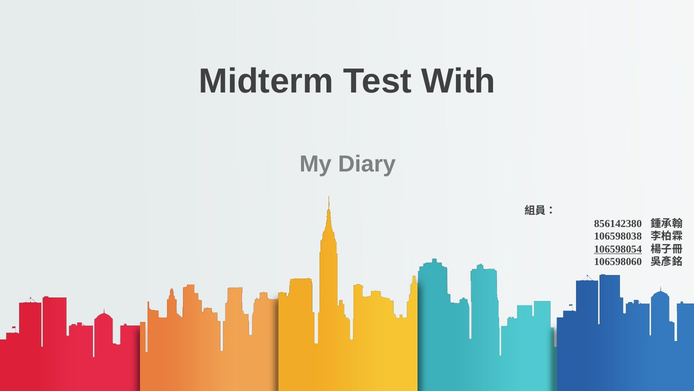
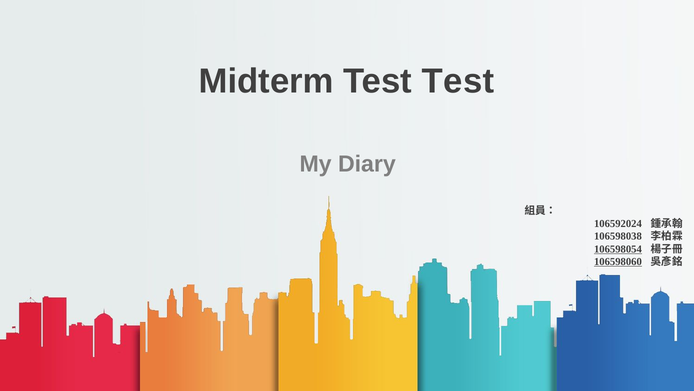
Test With: With -> Test
856142380: 856142380 -> 106592024
106598060 underline: none -> present
